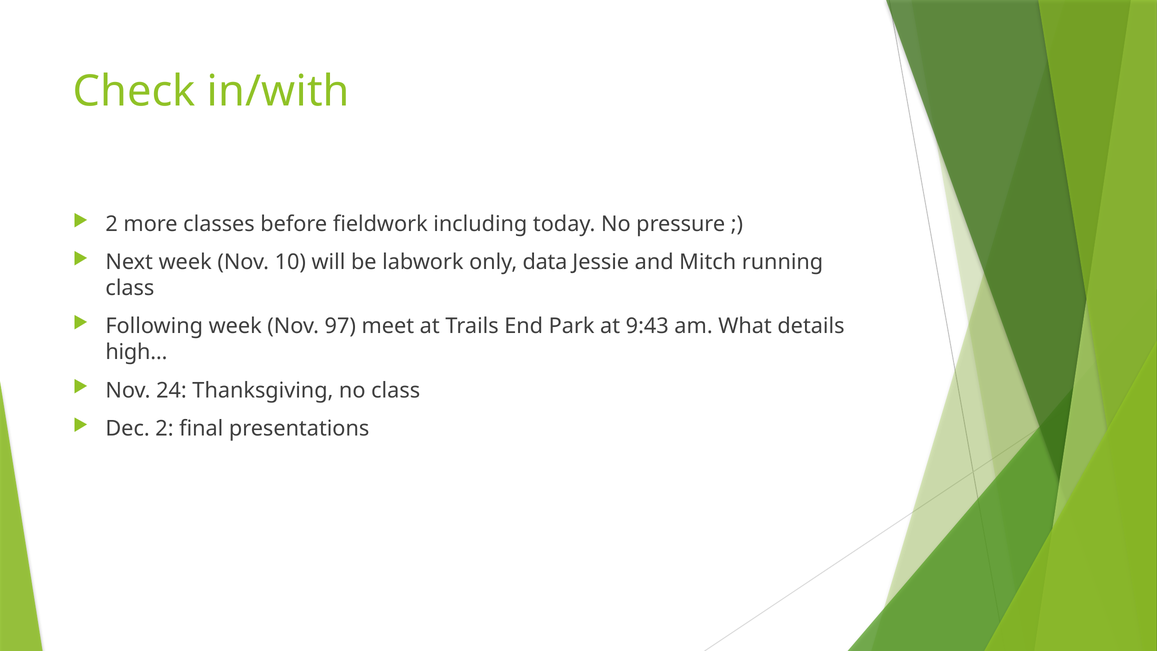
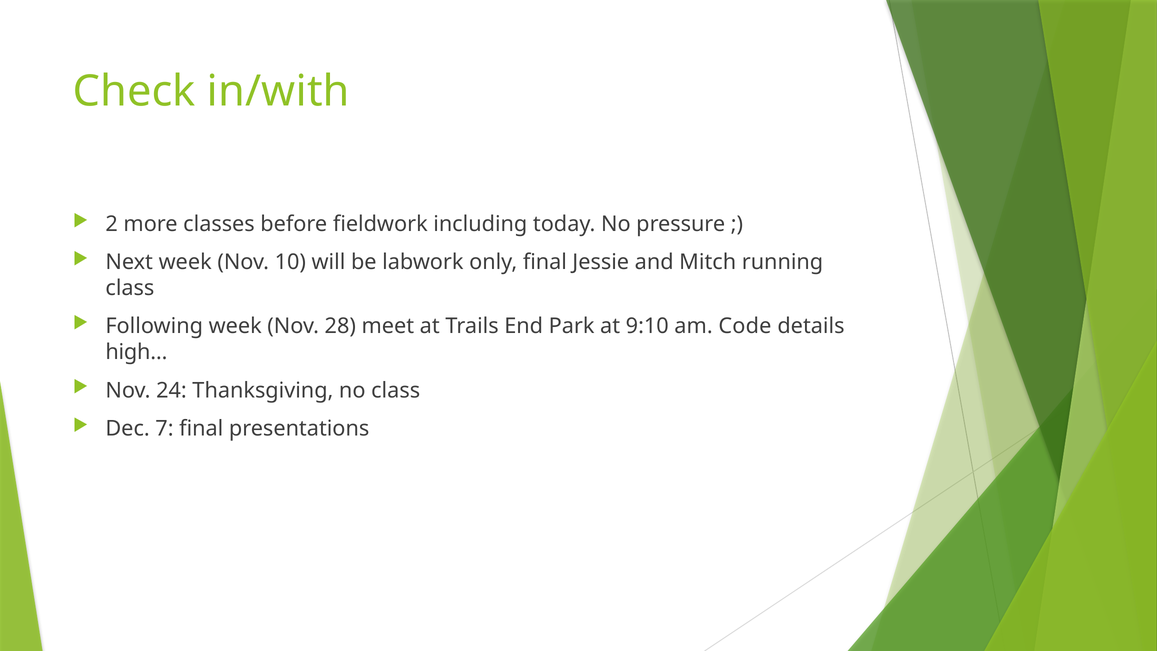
only data: data -> final
97: 97 -> 28
9:43: 9:43 -> 9:10
What: What -> Code
Dec 2: 2 -> 7
